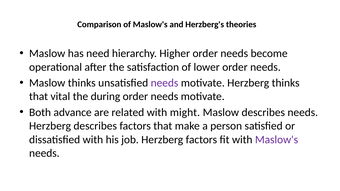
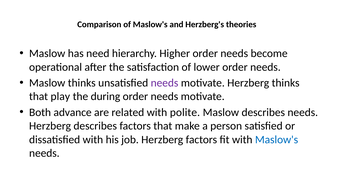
vital: vital -> play
might: might -> polite
Maslow's at (277, 140) colour: purple -> blue
